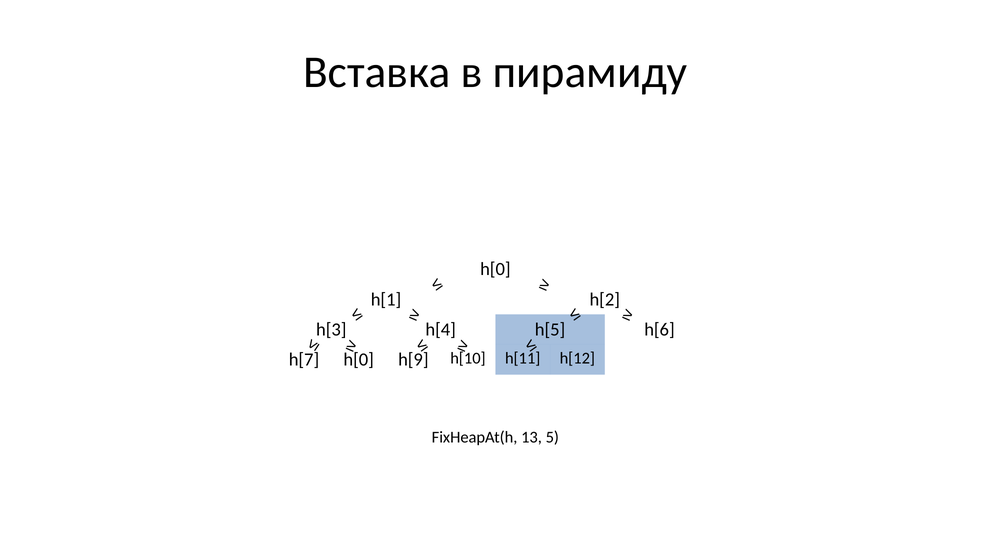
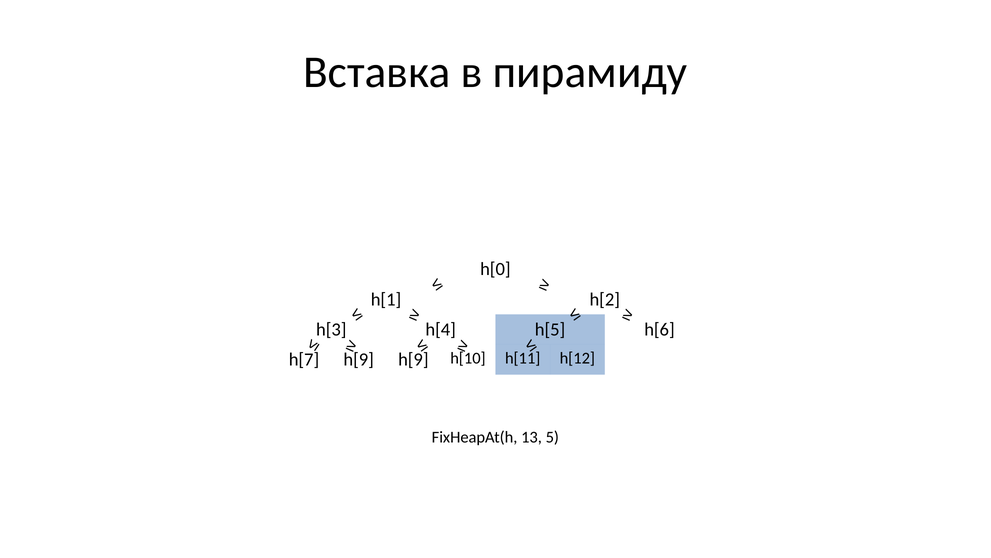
h[7 h[0: h[0 -> h[9
